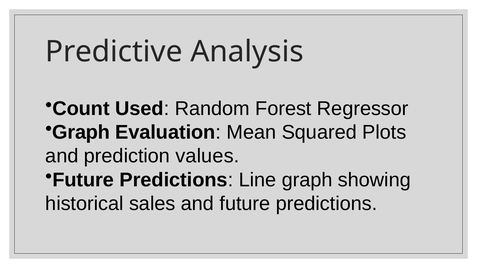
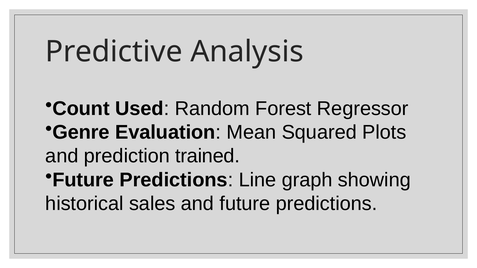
Graph at (81, 132): Graph -> Genre
values: values -> trained
